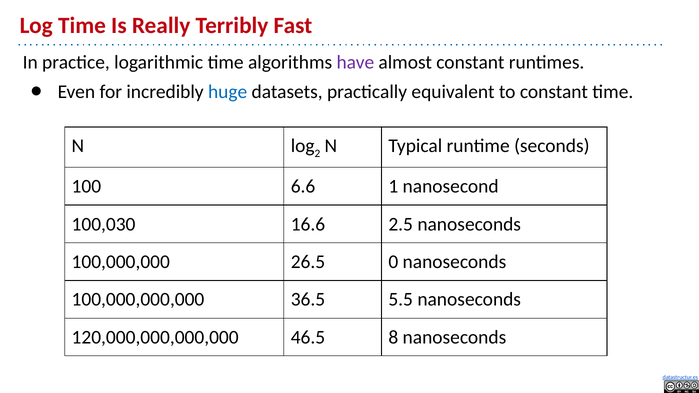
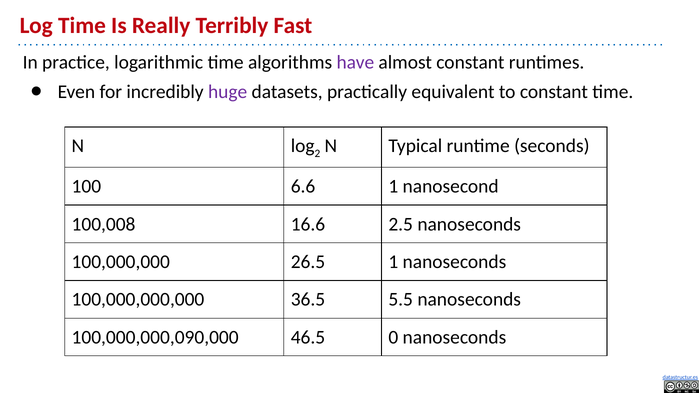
huge colour: blue -> purple
100,030: 100,030 -> 100,008
26.5 0: 0 -> 1
120,000,000,000,000: 120,000,000,000,000 -> 100,000,000,090,000
8: 8 -> 0
